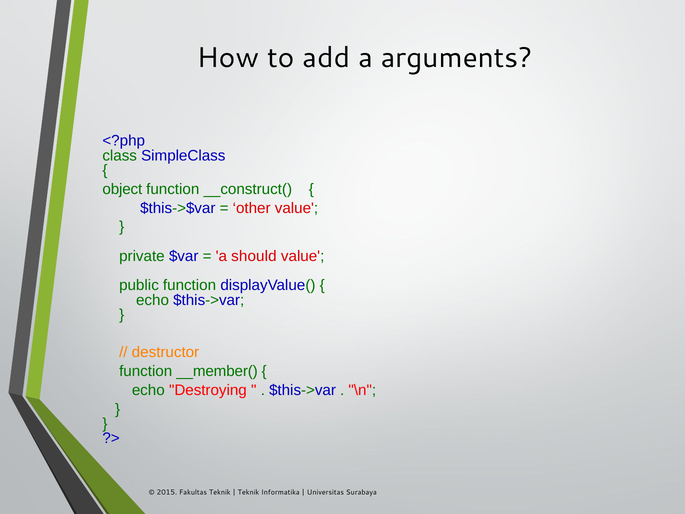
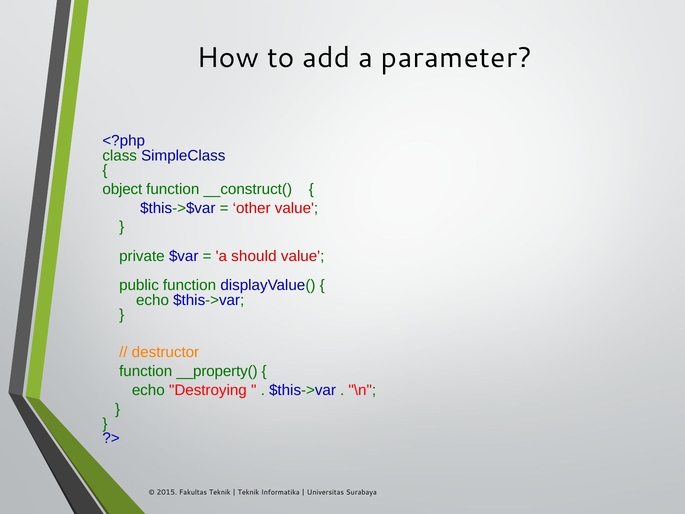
arguments: arguments -> parameter
__member(: __member( -> __property(
